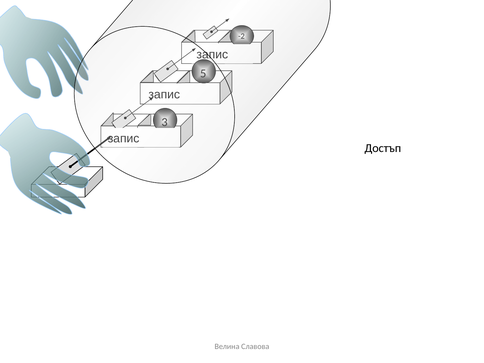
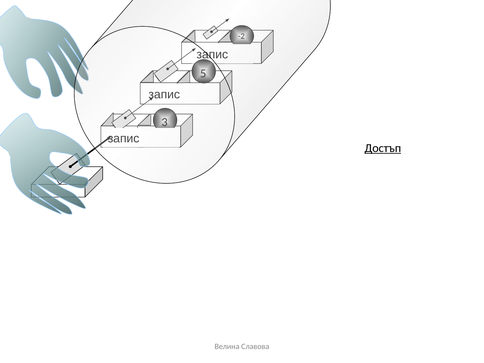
Достъп underline: none -> present
